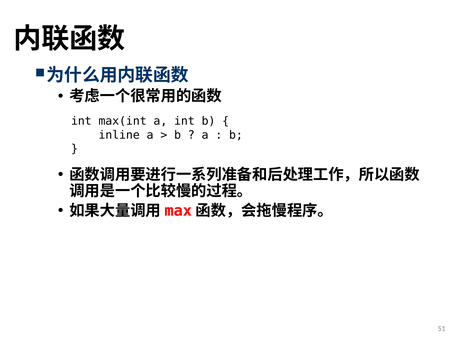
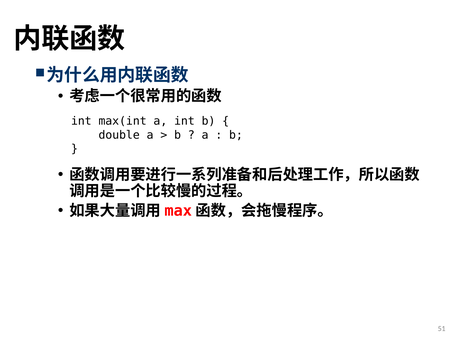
inline: inline -> double
